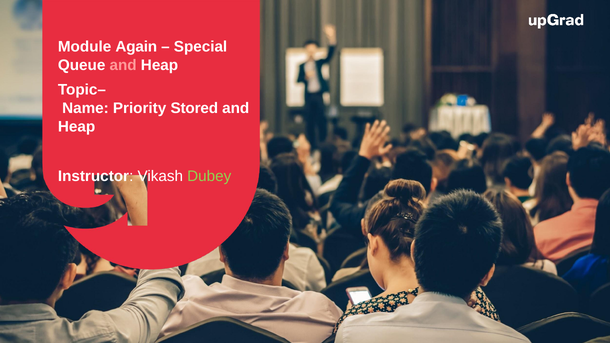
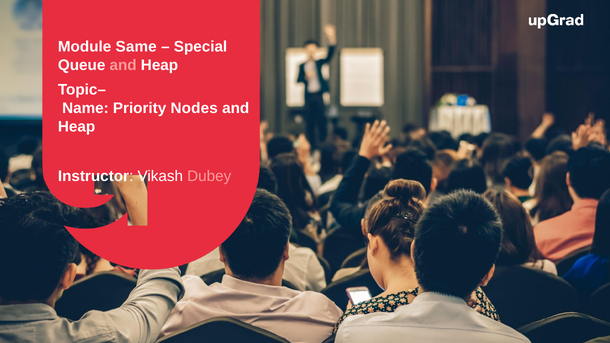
Again: Again -> Same
Stored: Stored -> Nodes
Dubey colour: light green -> pink
